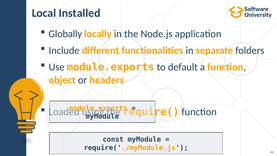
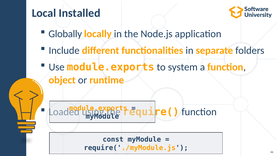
default: default -> system
headers: headers -> runtime
